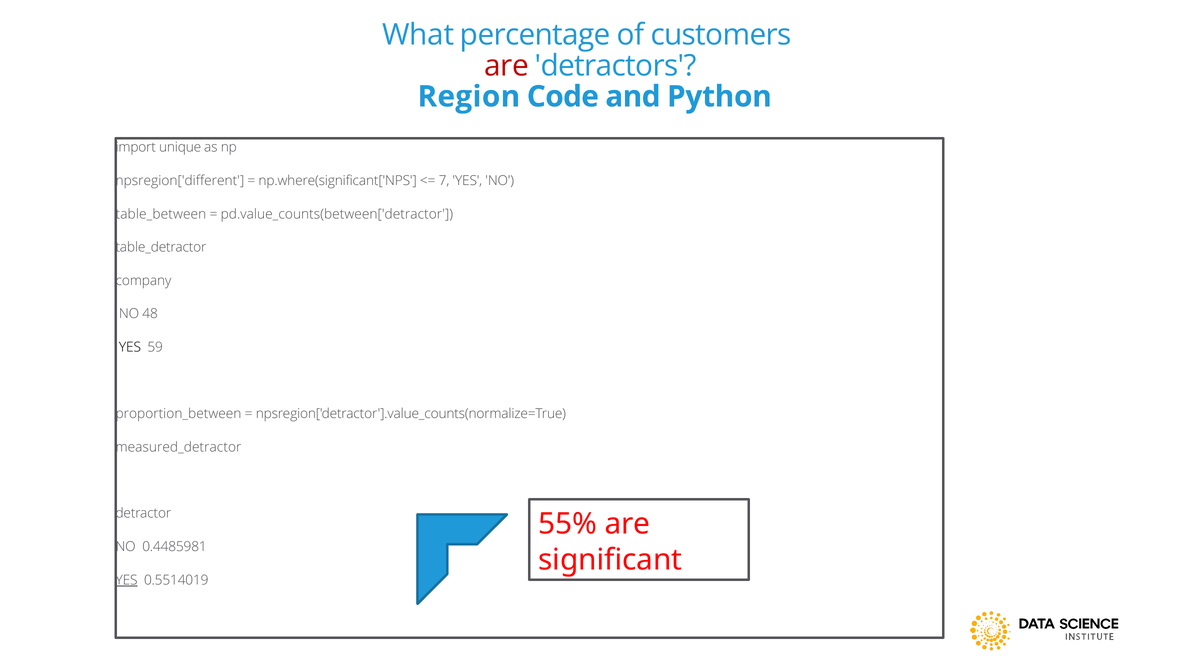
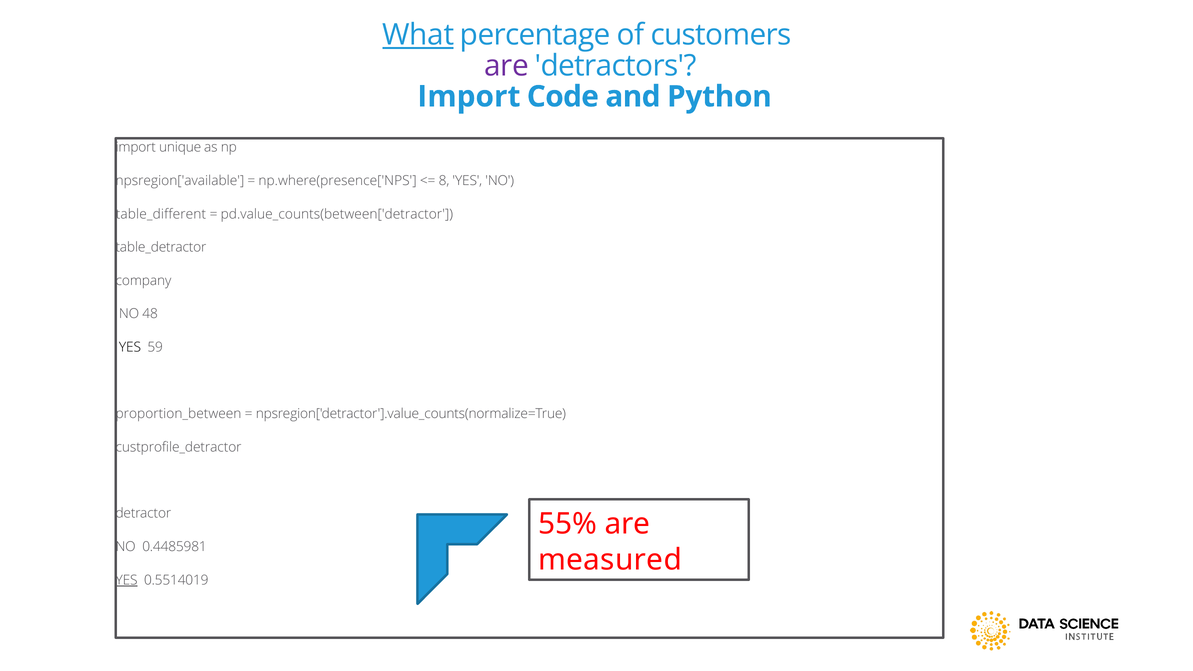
What underline: none -> present
are at (507, 66) colour: red -> purple
Region at (469, 97): Region -> Import
npsregion['different: npsregion['different -> npsregion['available
np.where(significant['NPS: np.where(significant['NPS -> np.where(presence['NPS
7: 7 -> 8
table_between: table_between -> table_different
measured_detractor: measured_detractor -> custprofile_detractor
significant: significant -> measured
